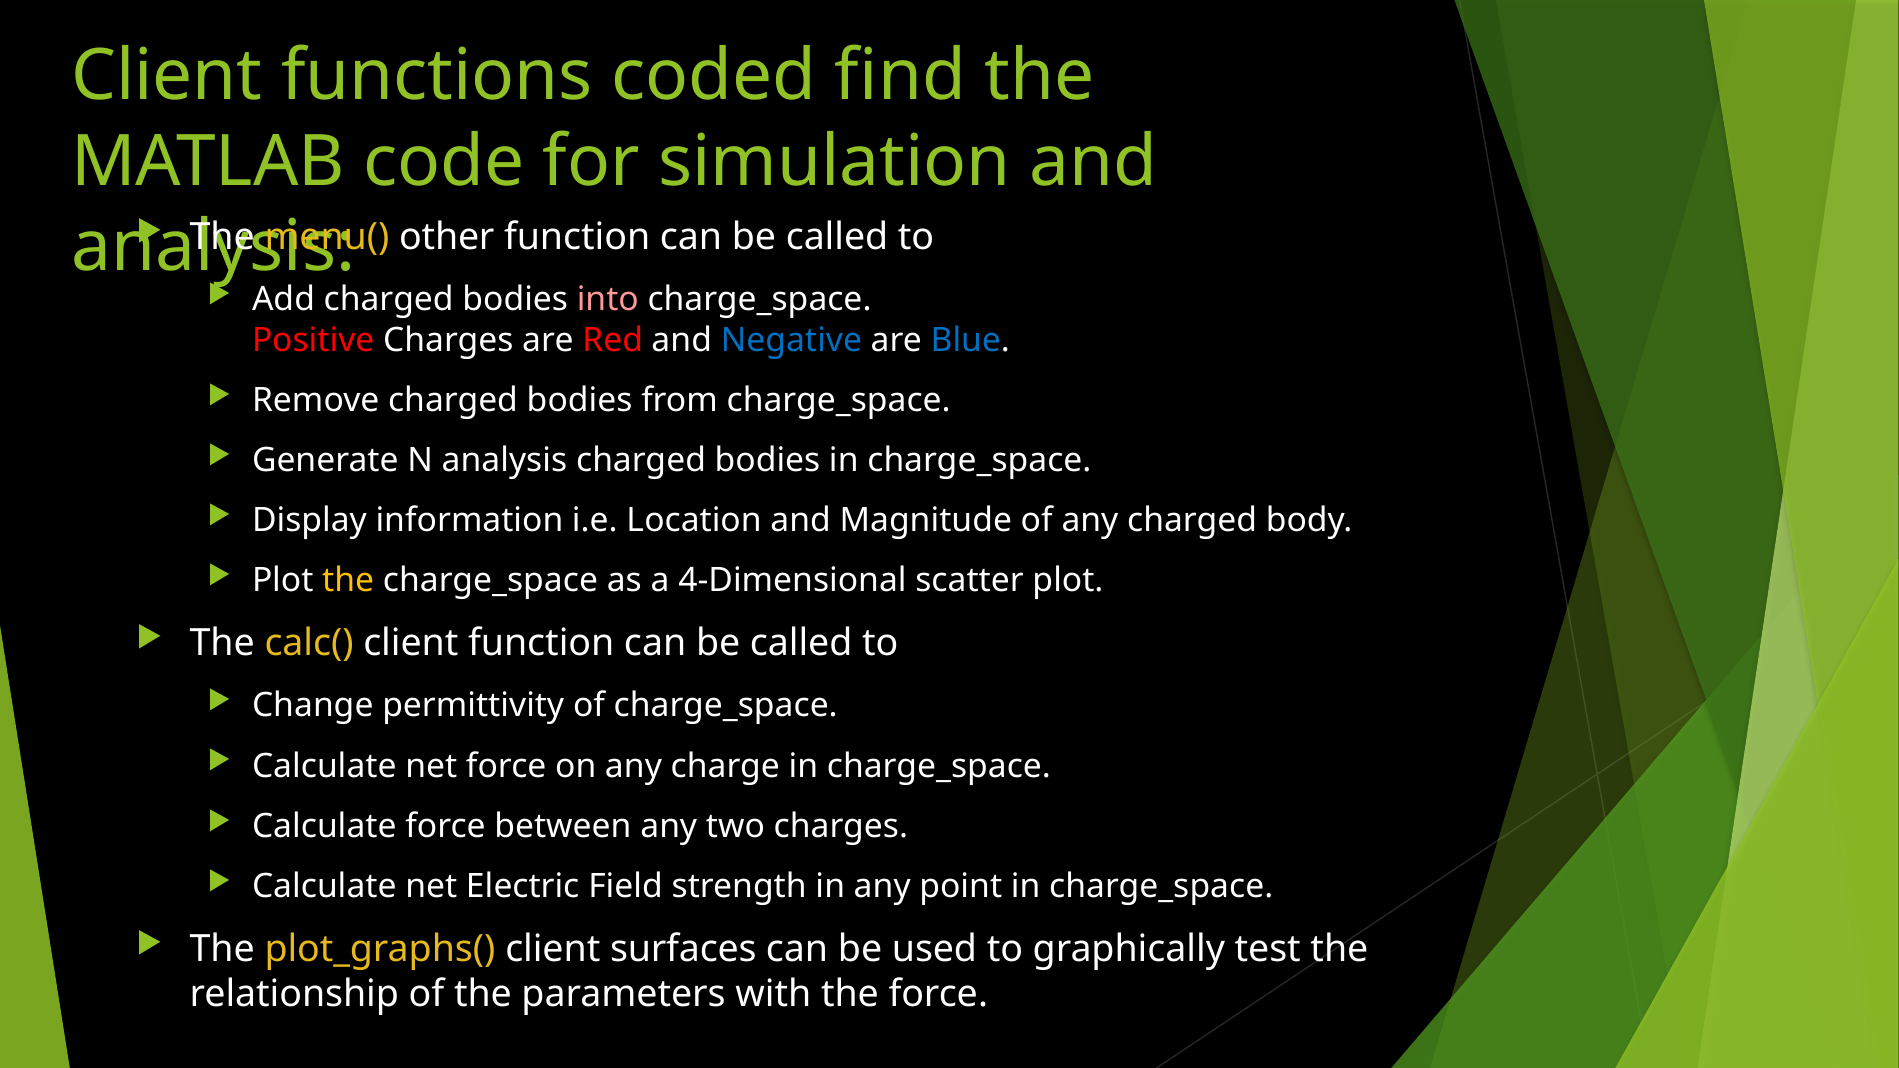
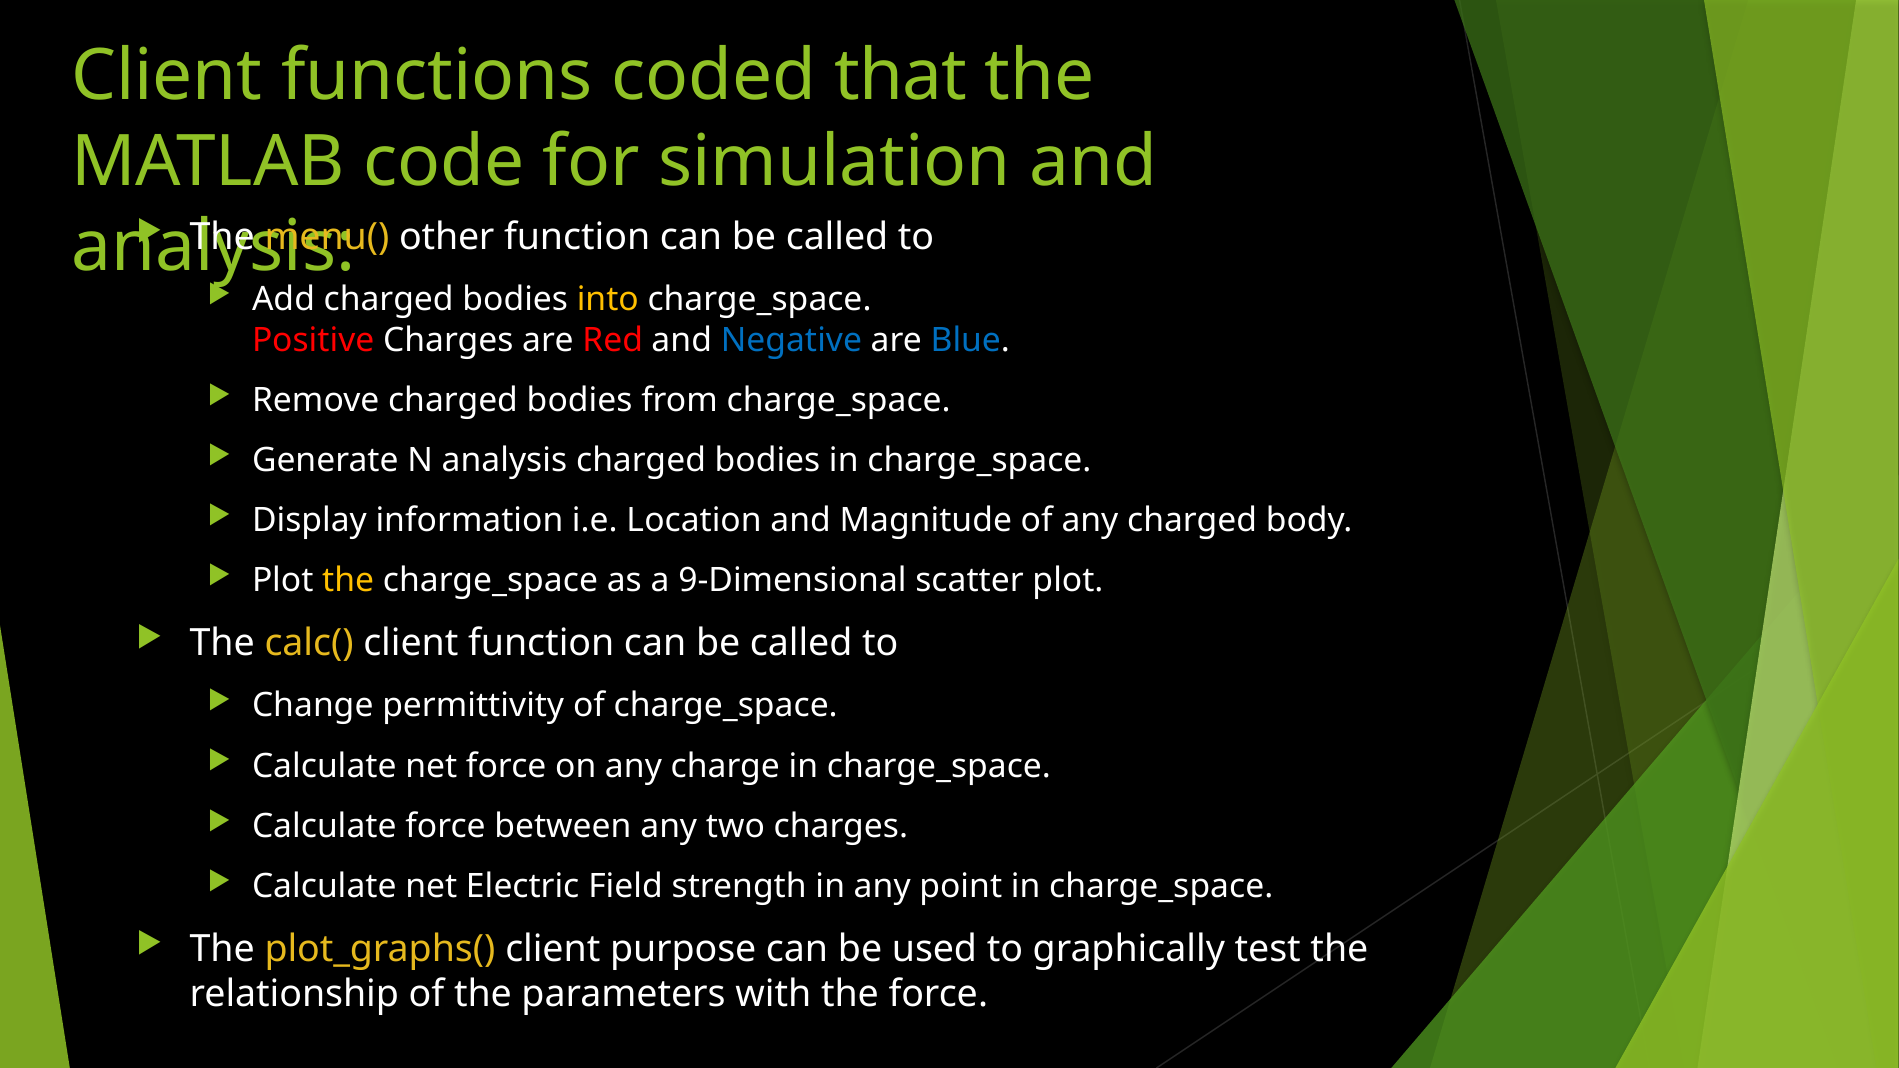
find: find -> that
into colour: pink -> yellow
4-Dimensional: 4-Dimensional -> 9-Dimensional
surfaces: surfaces -> purpose
